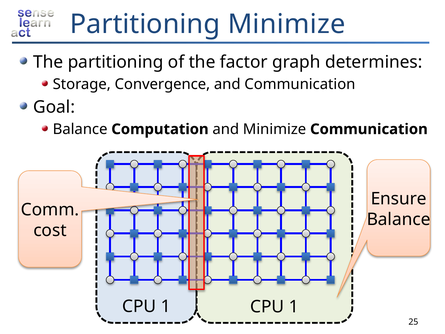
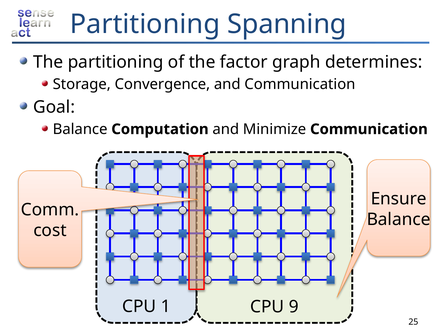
Partitioning Minimize: Minimize -> Spanning
1 CPU 1: 1 -> 9
